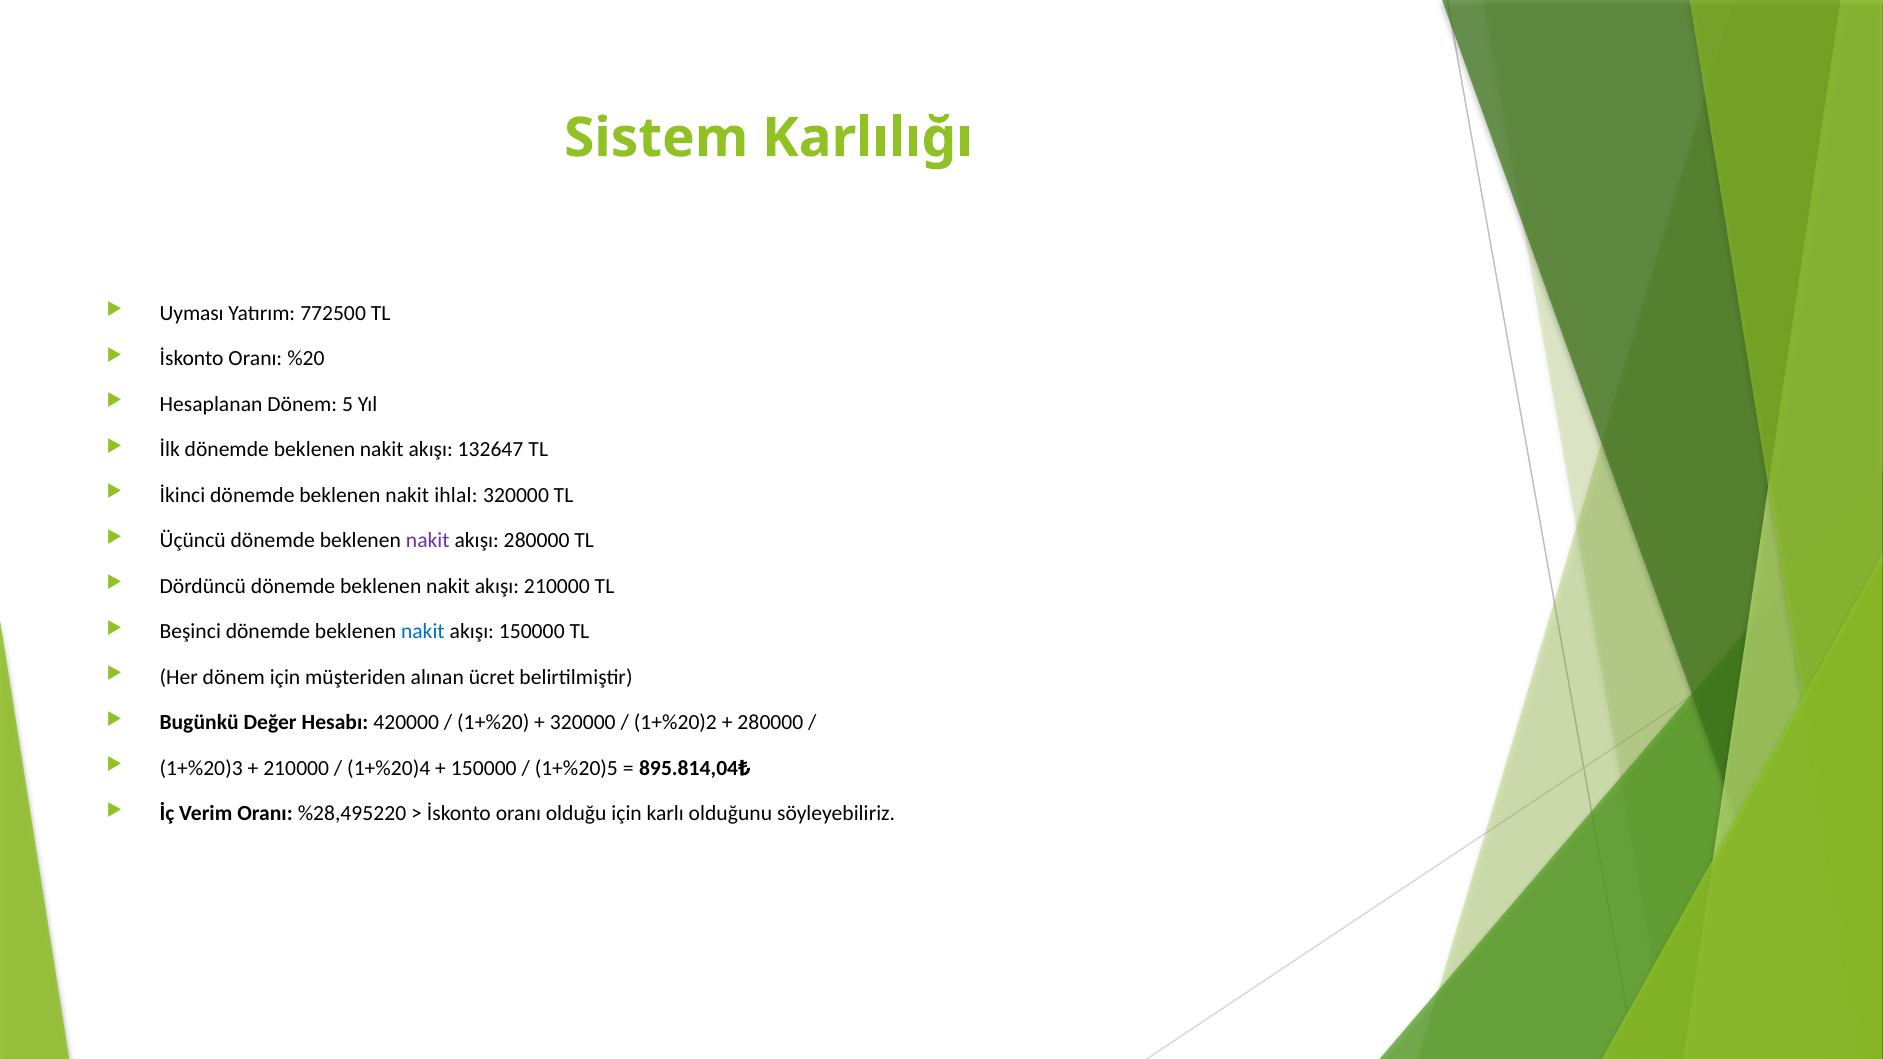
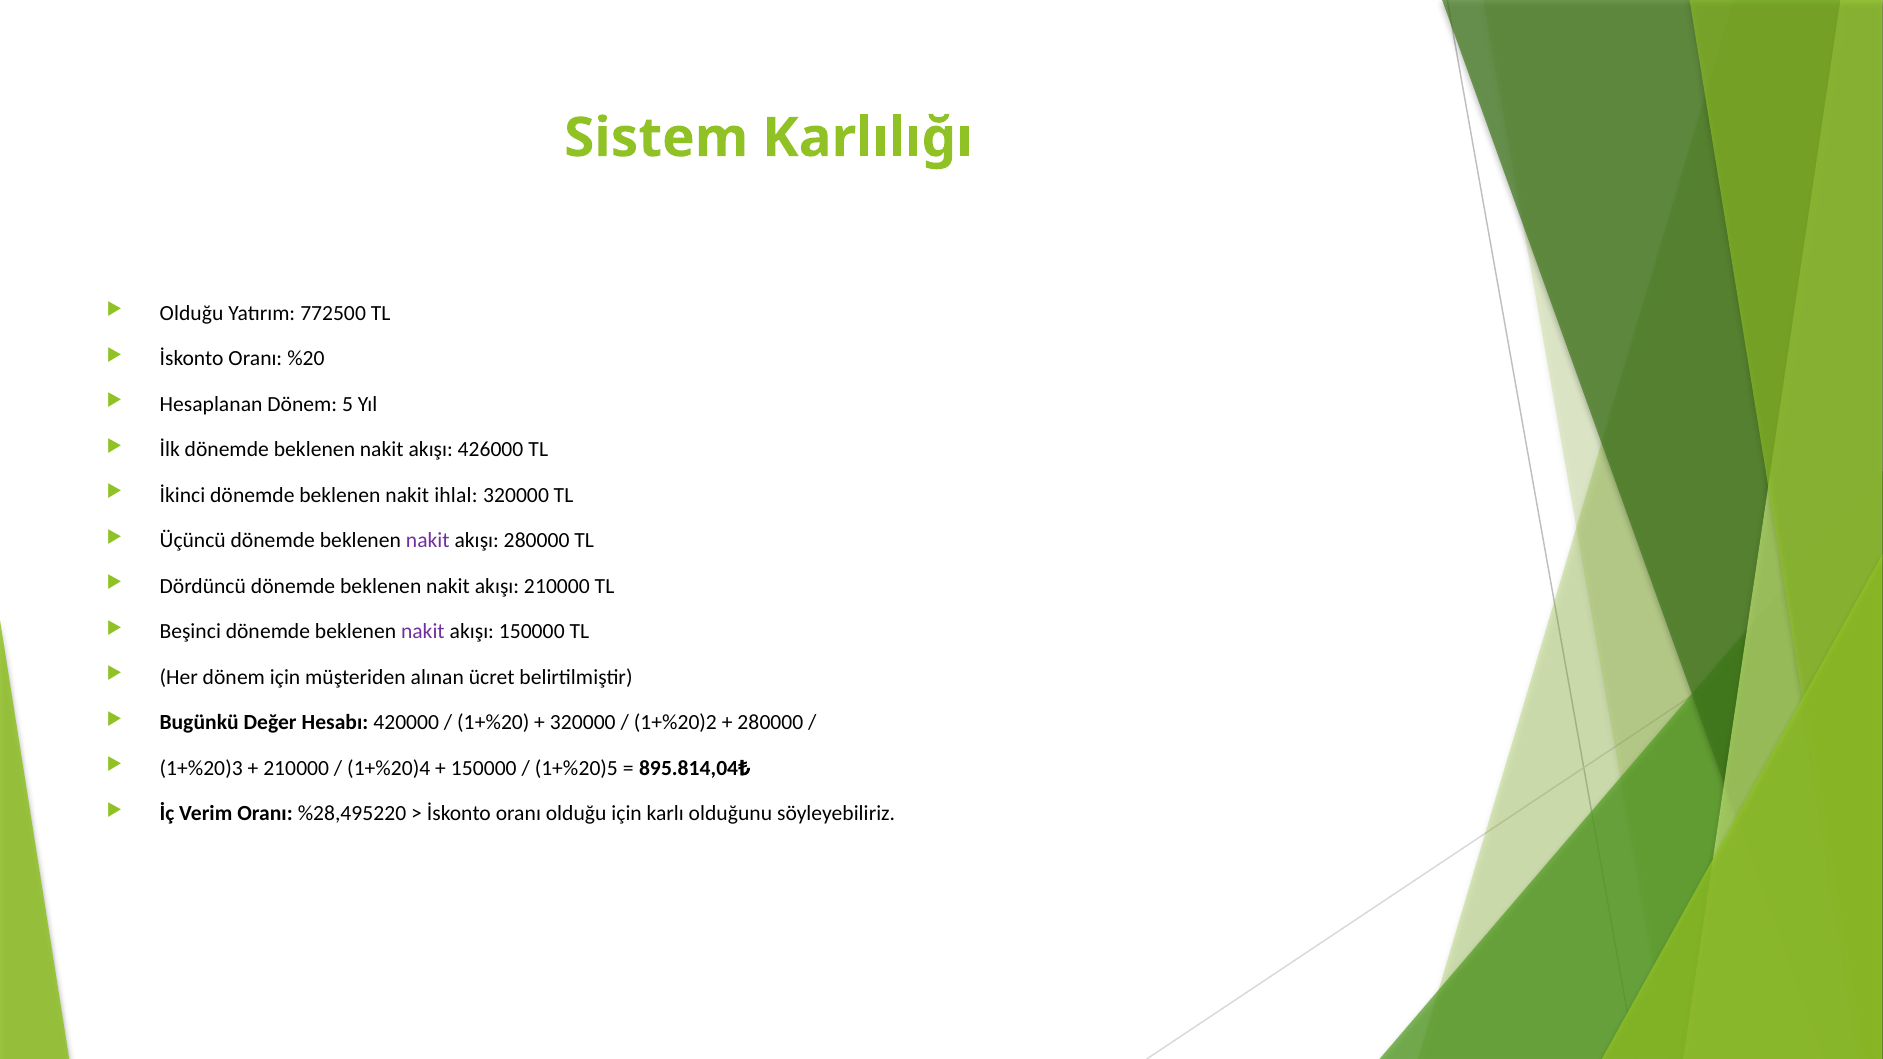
Uyması at (192, 313): Uyması -> Olduğu
132647: 132647 -> 426000
nakit at (423, 632) colour: blue -> purple
